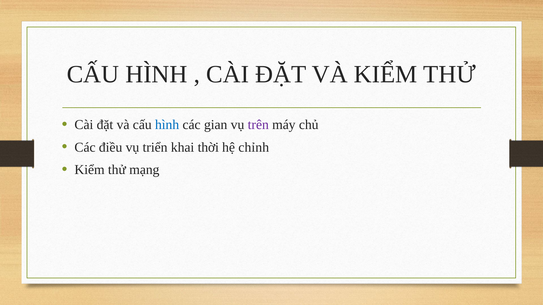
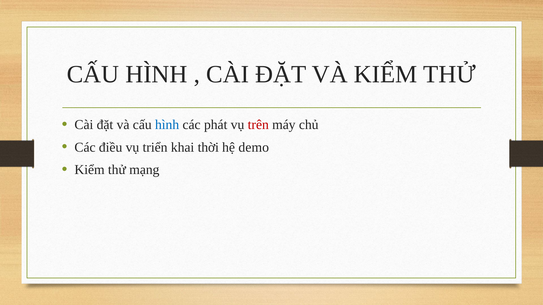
gian: gian -> phát
trên colour: purple -> red
chỉnh: chỉnh -> demo
